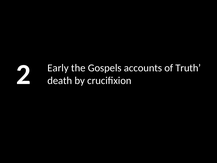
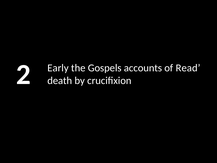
Truth: Truth -> Read
